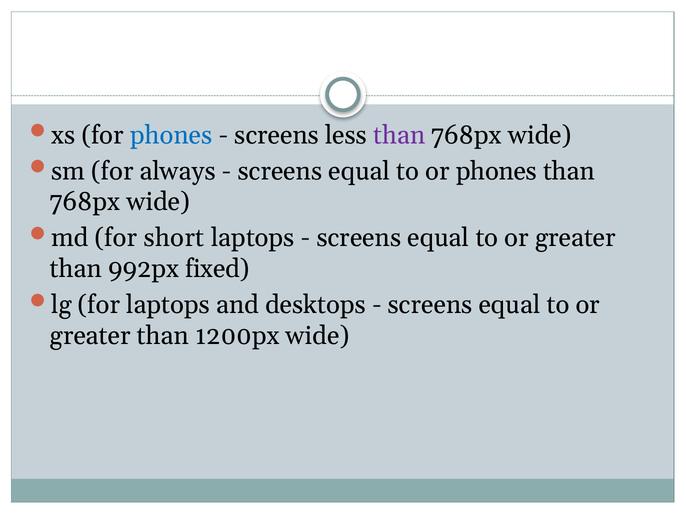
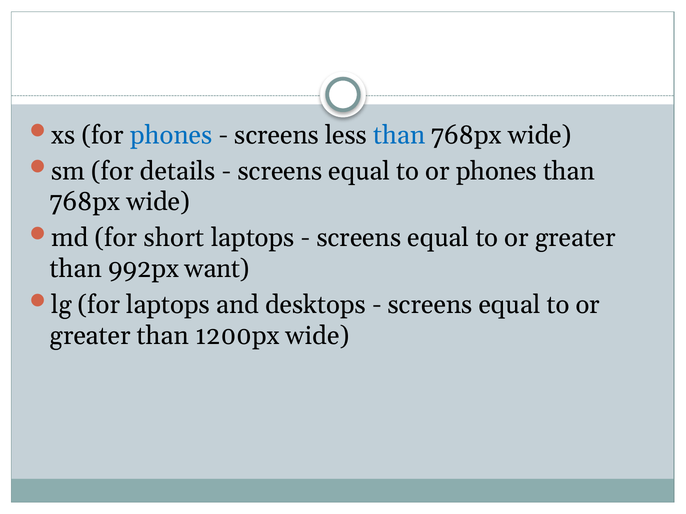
than at (399, 135) colour: purple -> blue
always: always -> details
fixed: fixed -> want
